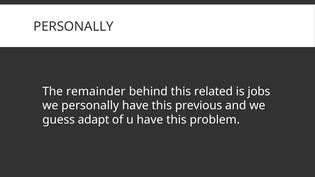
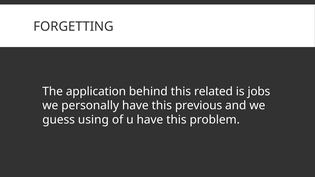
PERSONALLY at (74, 27): PERSONALLY -> FORGETTING
remainder: remainder -> application
adapt: adapt -> using
